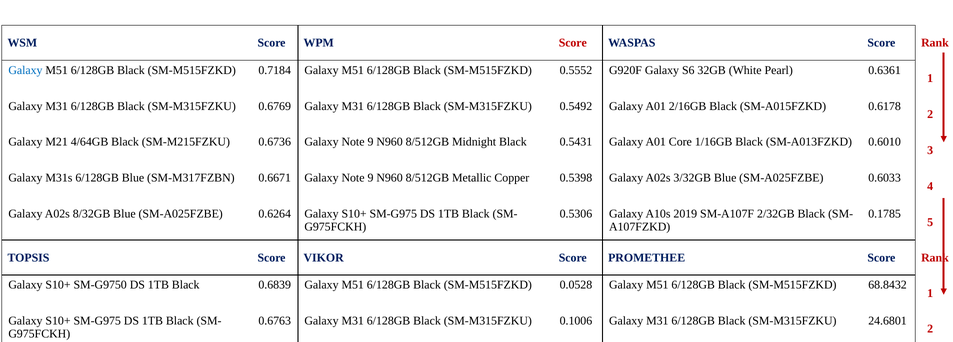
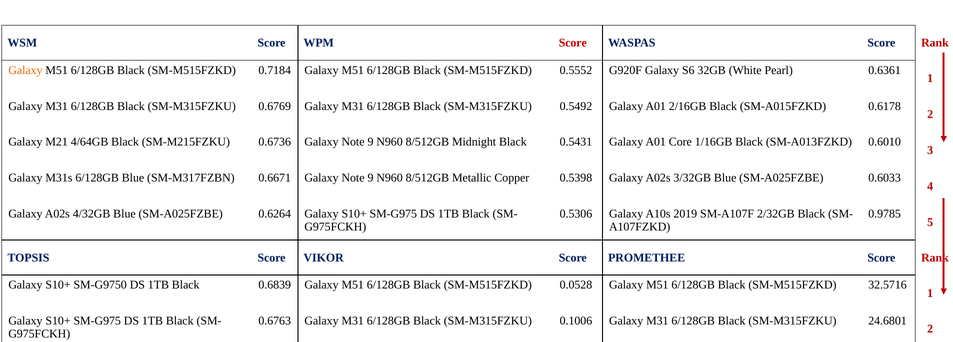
Galaxy at (25, 70) colour: blue -> orange
8/32GB: 8/32GB -> 4/32GB
0.1785: 0.1785 -> 0.9785
68.8432: 68.8432 -> 32.5716
